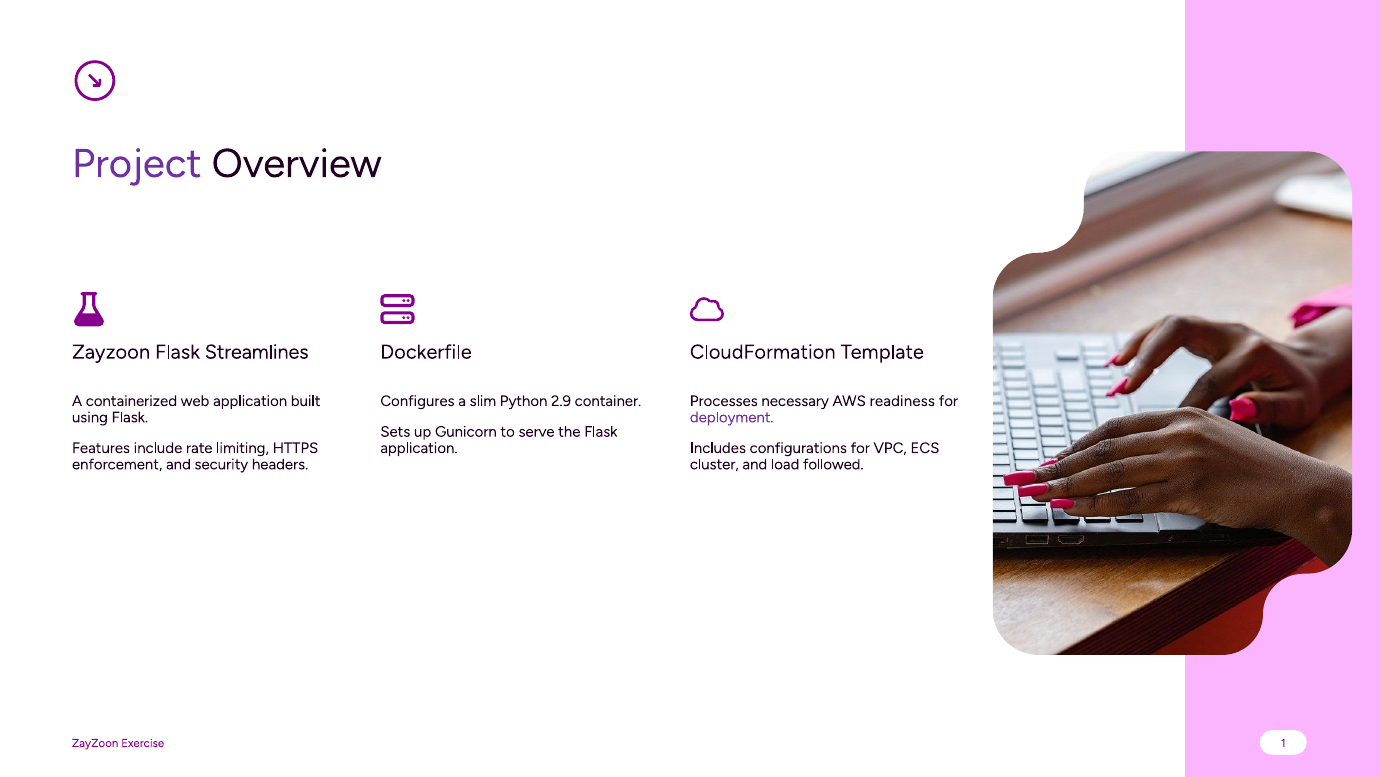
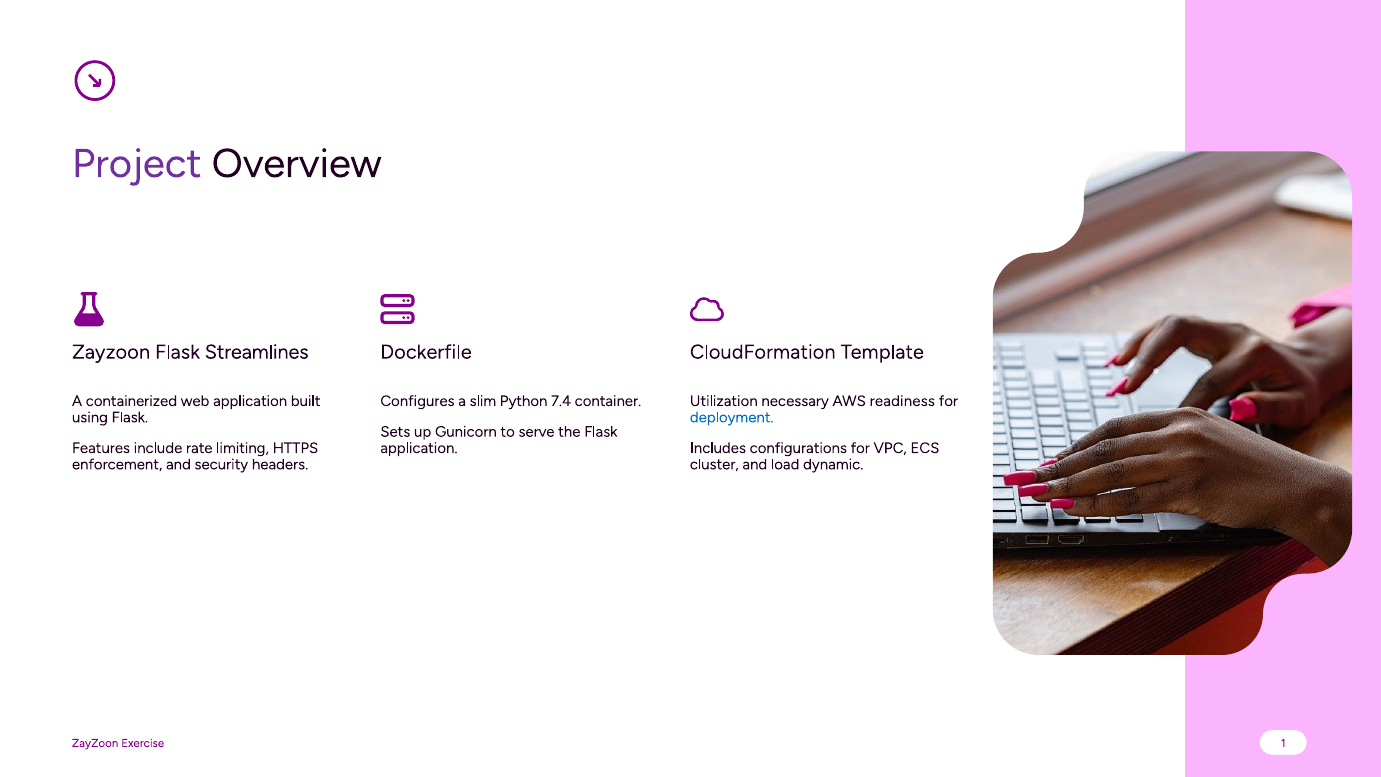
2.9: 2.9 -> 7.4
Processes: Processes -> Utilization
deployment colour: purple -> blue
followed: followed -> dynamic
